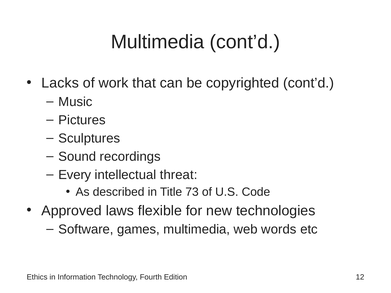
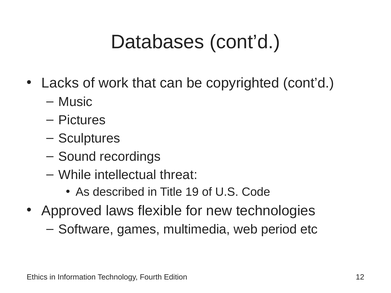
Multimedia at (158, 42): Multimedia -> Databases
Every: Every -> While
73: 73 -> 19
words: words -> period
